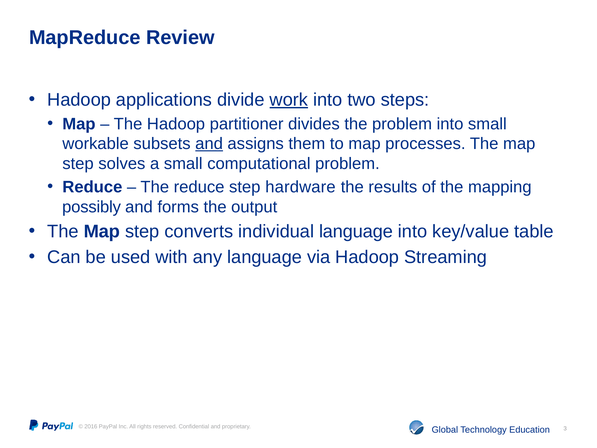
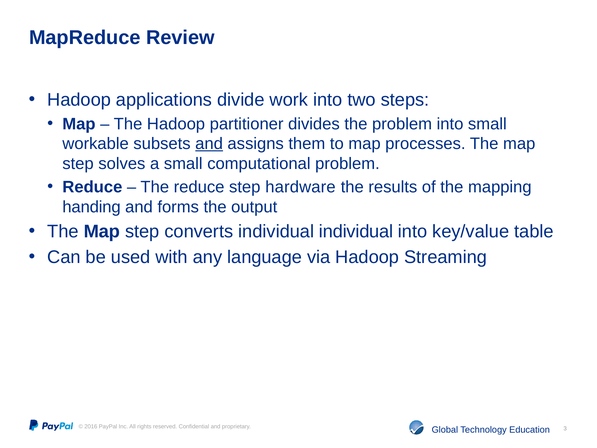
work underline: present -> none
possibly: possibly -> handing
individual language: language -> individual
